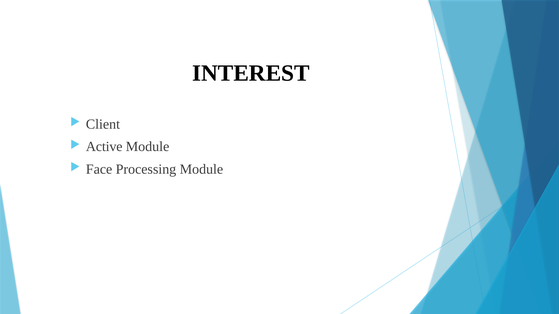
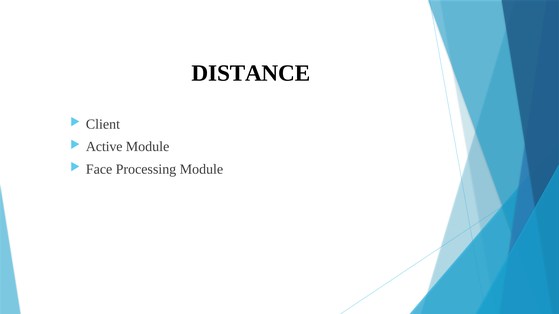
INTEREST: INTEREST -> DISTANCE
